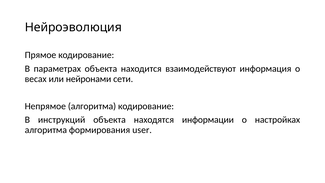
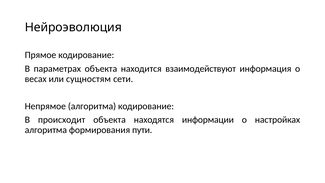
нейронами: нейронами -> сущностям
инструкций: инструкций -> происходит
user: user -> пути
